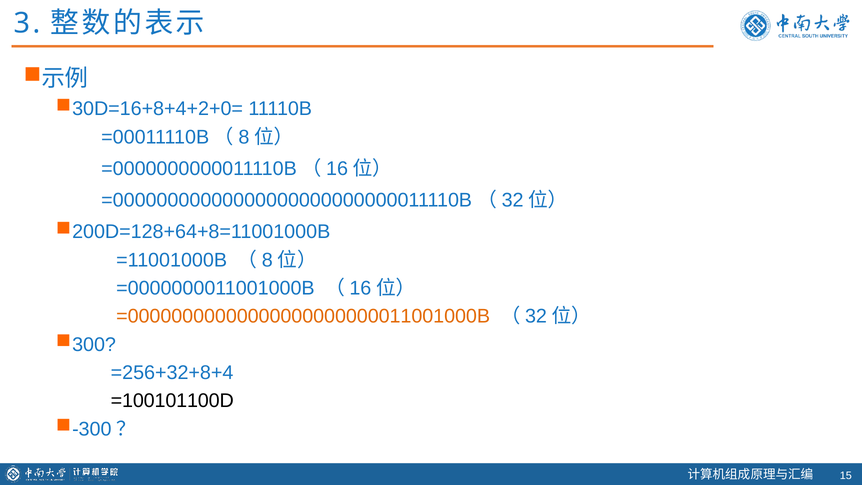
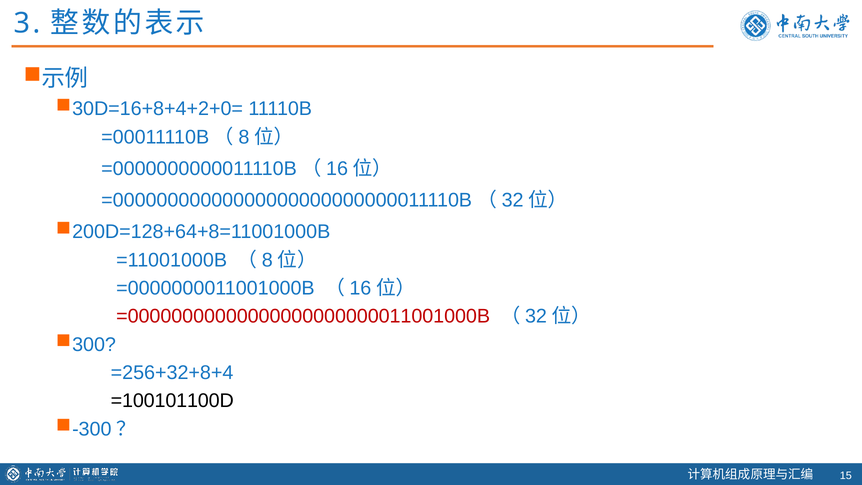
=00000000000000000000000011001000B colour: orange -> red
